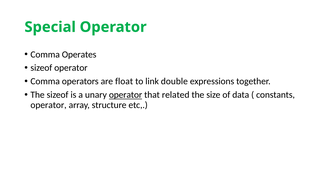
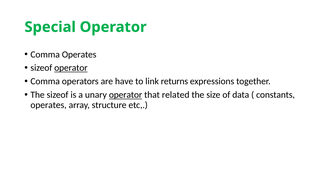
operator at (71, 68) underline: none -> present
float: float -> have
double: double -> returns
operator at (49, 105): operator -> operates
